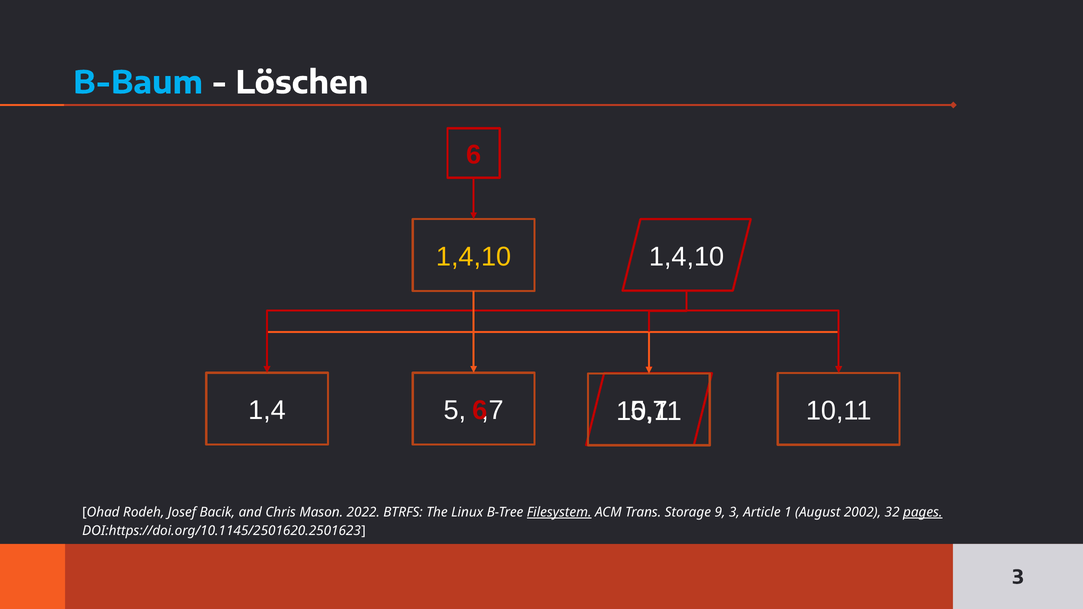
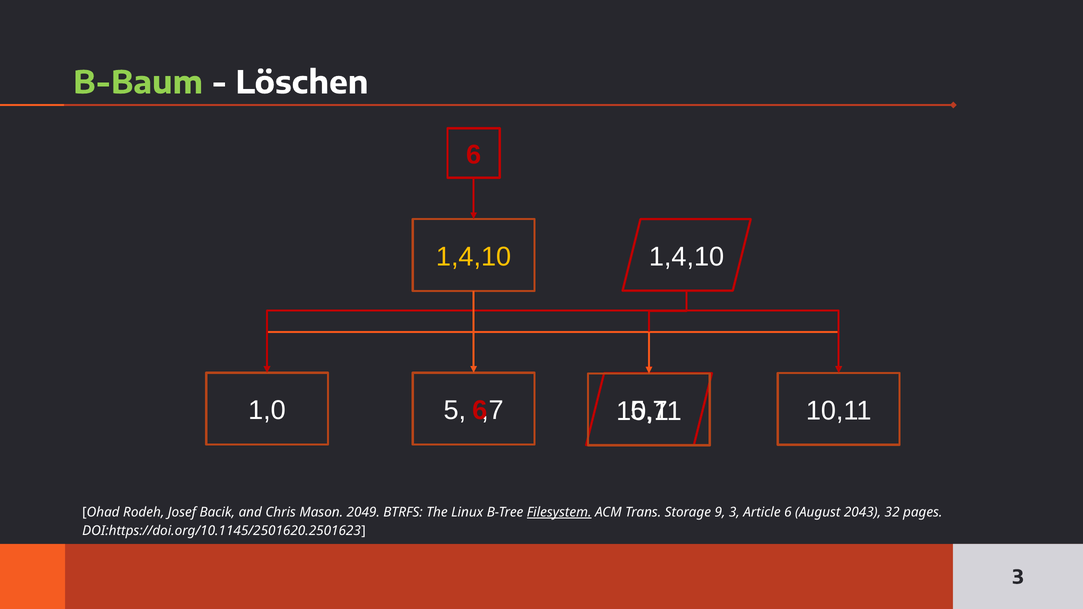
B-Baum colour: light blue -> light green
1,4: 1,4 -> 1,0
2022: 2022 -> 2049
Article 1: 1 -> 6
2002: 2002 -> 2043
pages underline: present -> none
